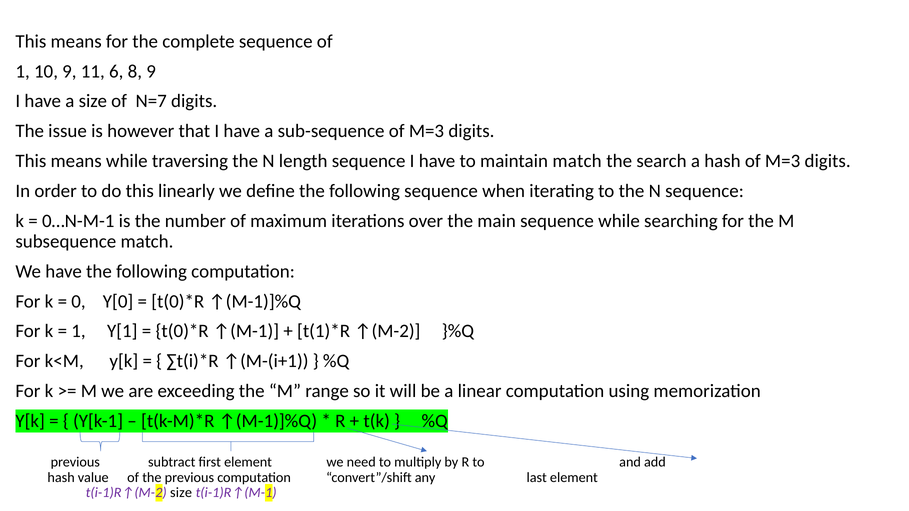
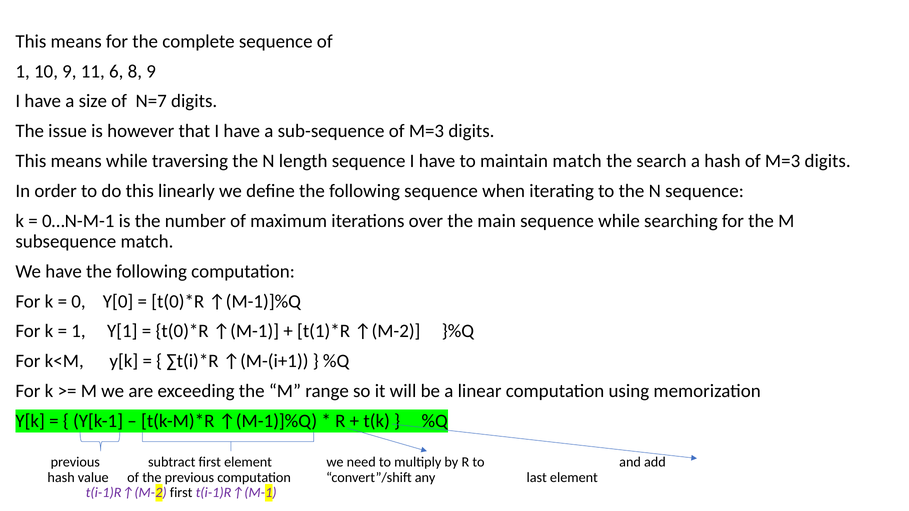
t(i-1)R↑(M-2 size: size -> first
